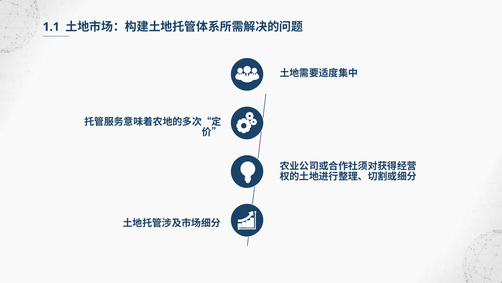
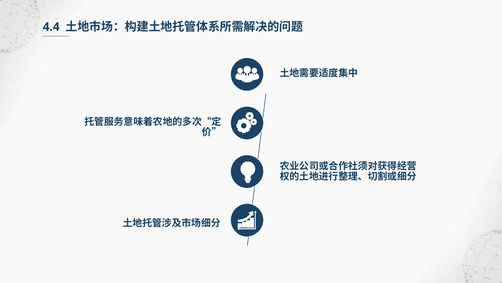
1.1: 1.1 -> 4.4
